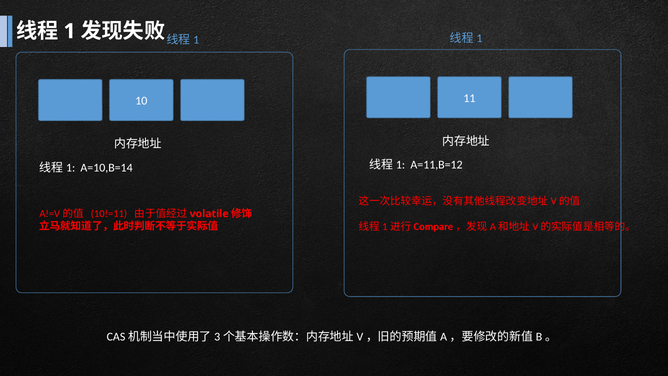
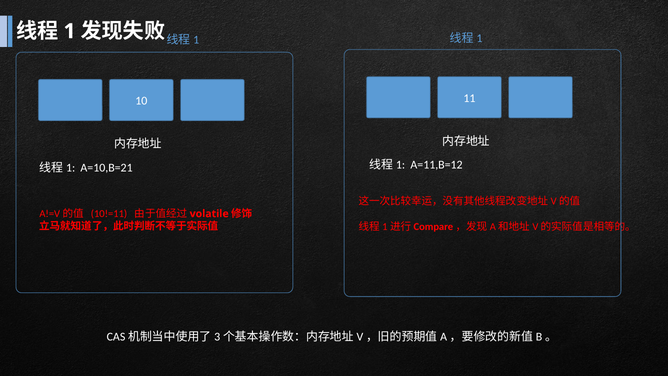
A=10,B=14: A=10,B=14 -> A=10,B=21
